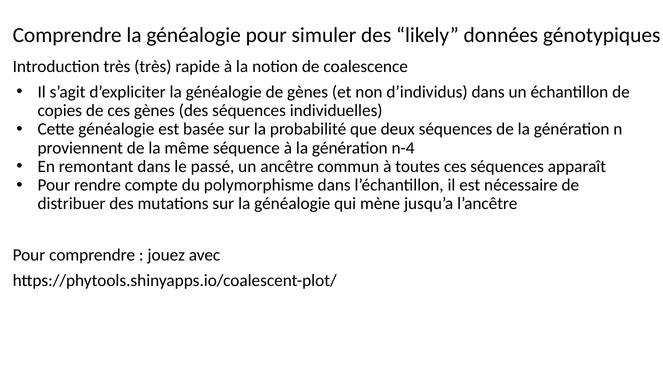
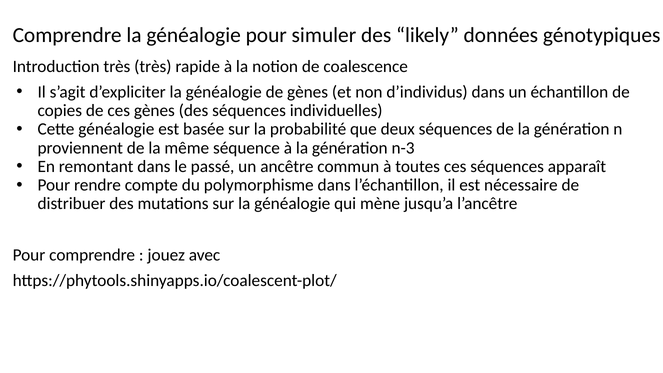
n-4: n-4 -> n-3
